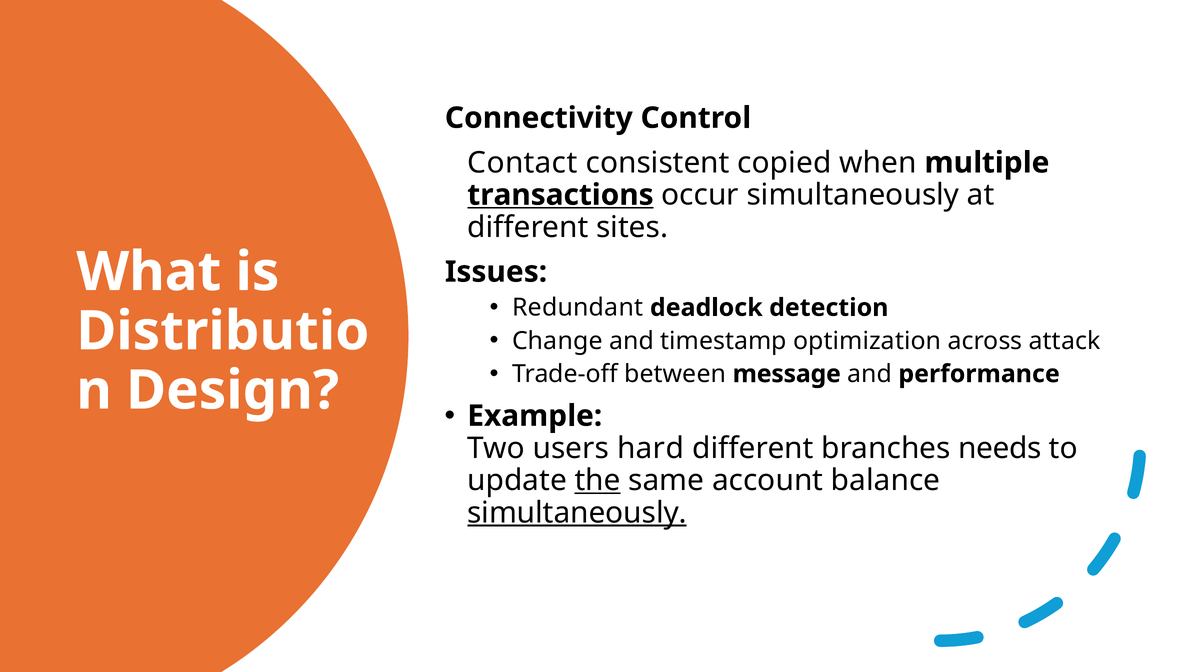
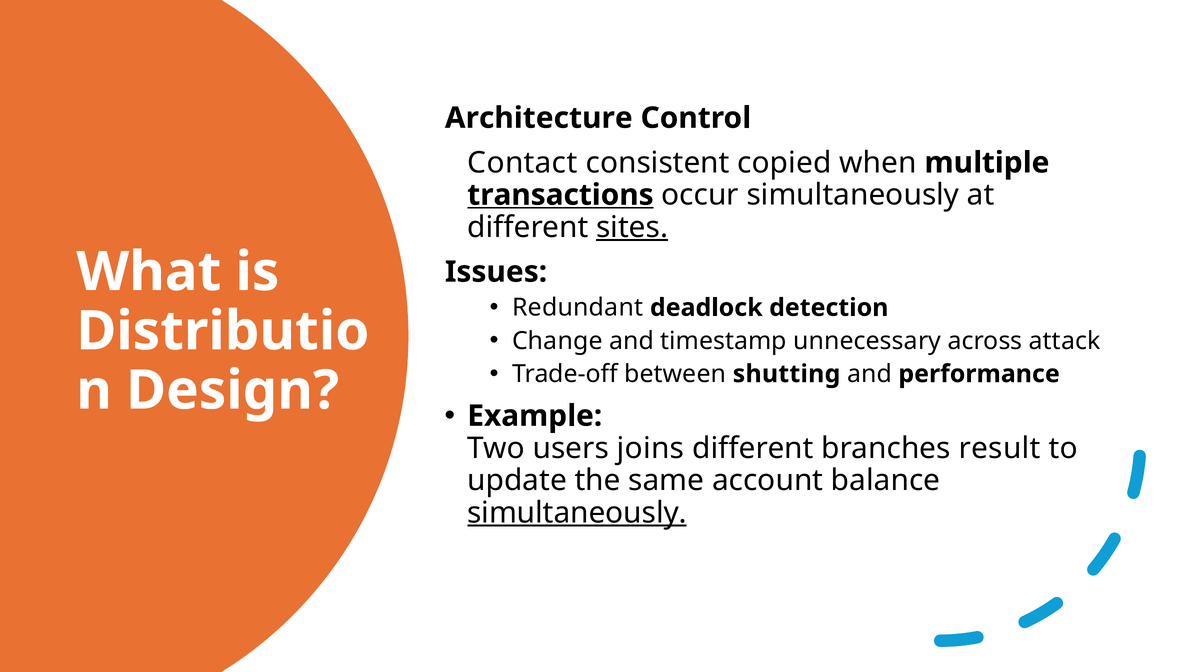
Connectivity: Connectivity -> Architecture
sites underline: none -> present
optimization: optimization -> unnecessary
message: message -> shutting
hard: hard -> joins
needs: needs -> result
the underline: present -> none
